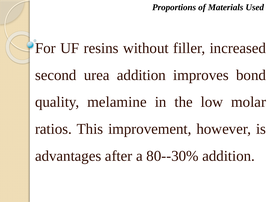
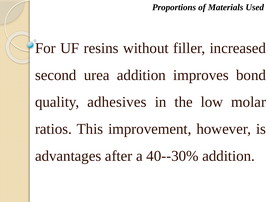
melamine: melamine -> adhesives
80--30%: 80--30% -> 40--30%
